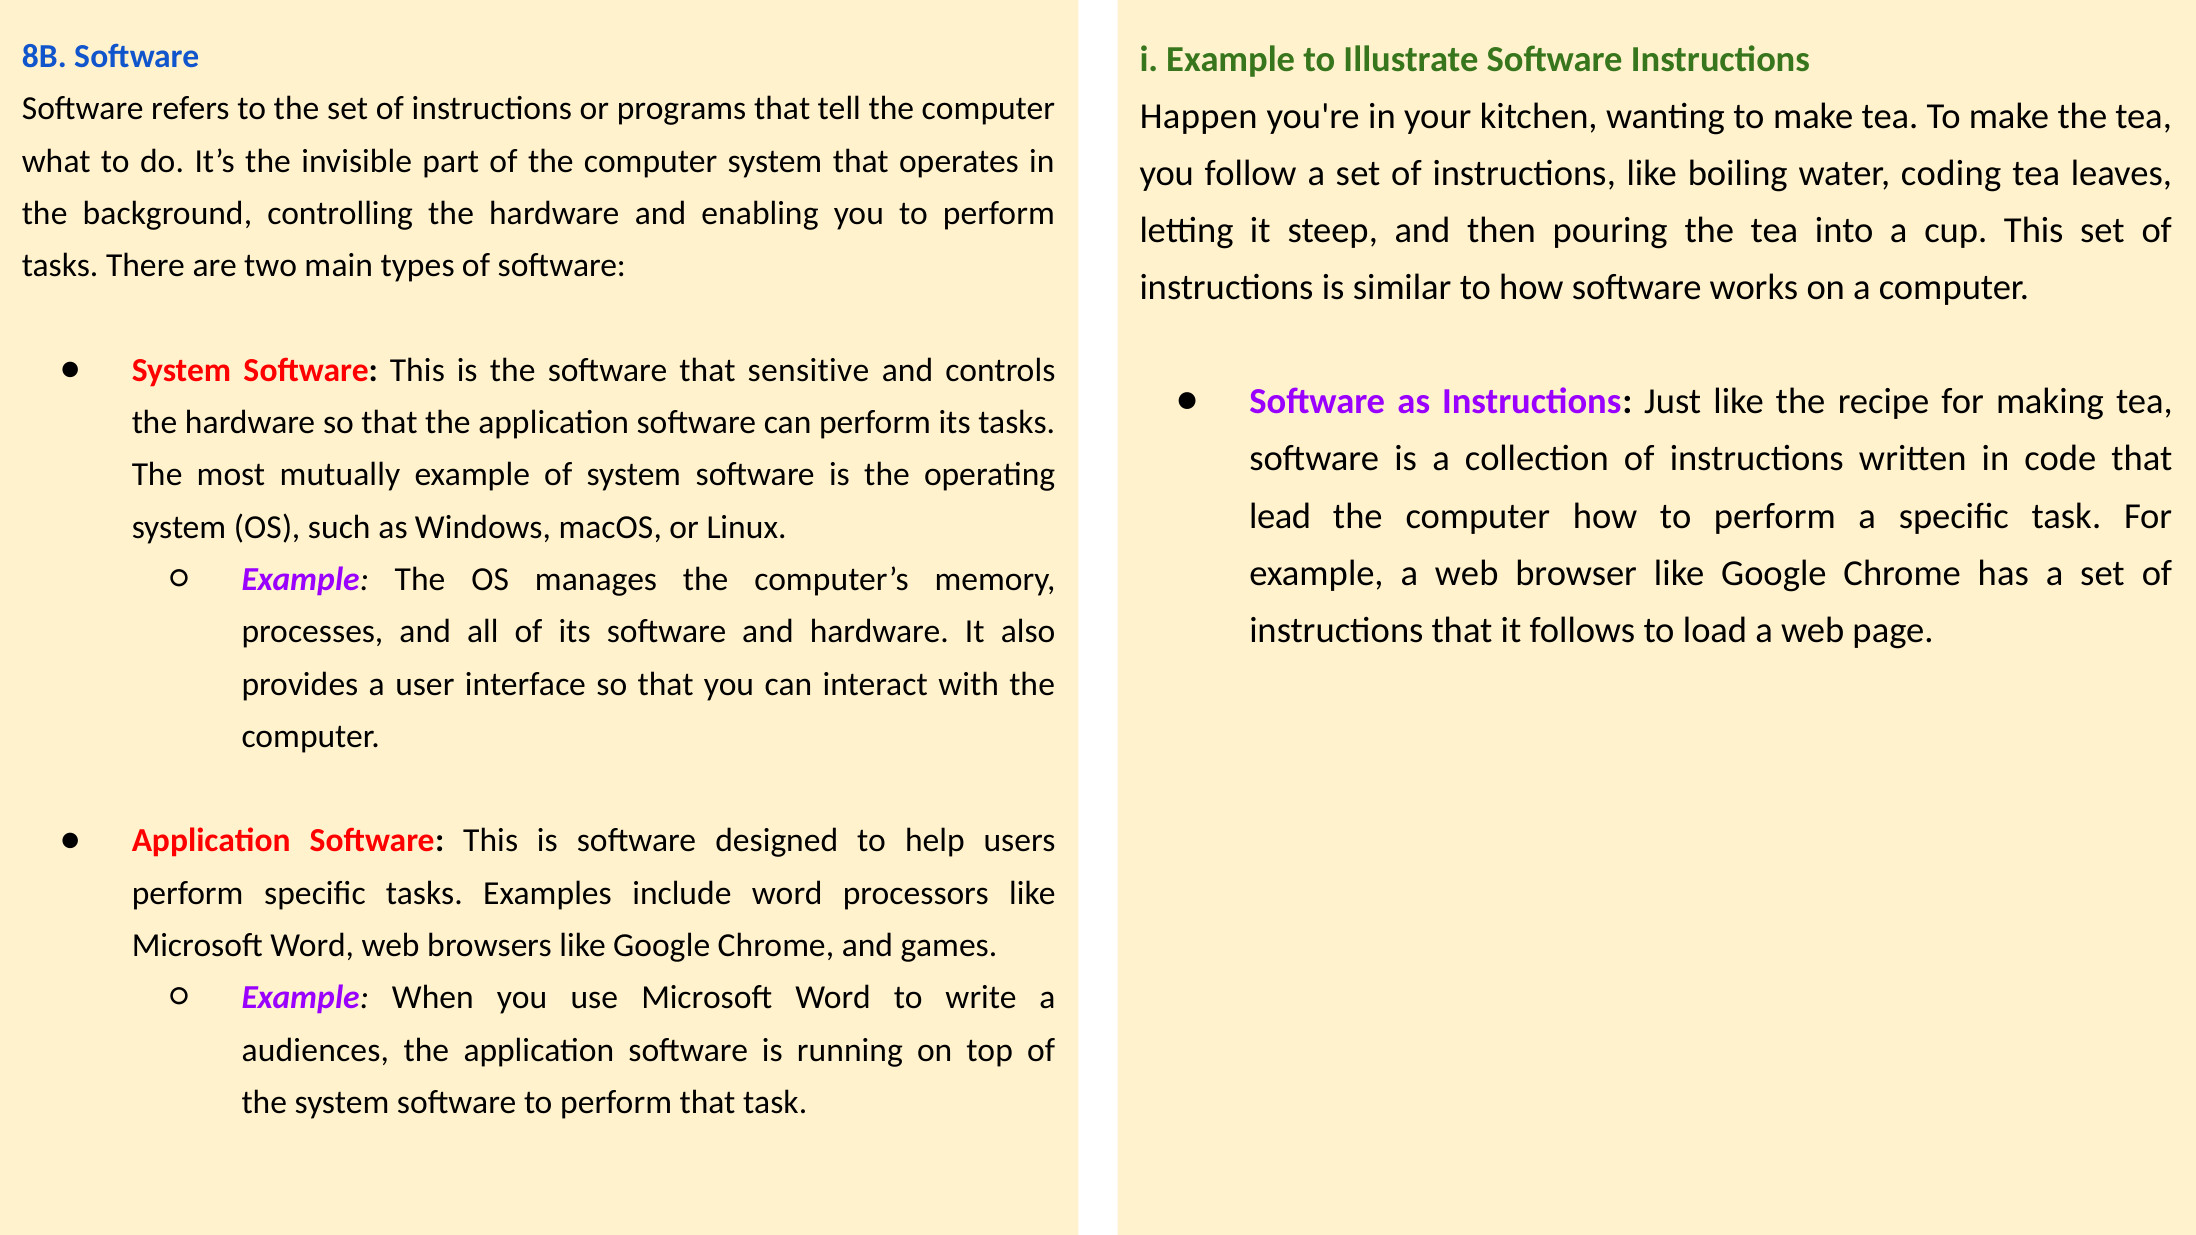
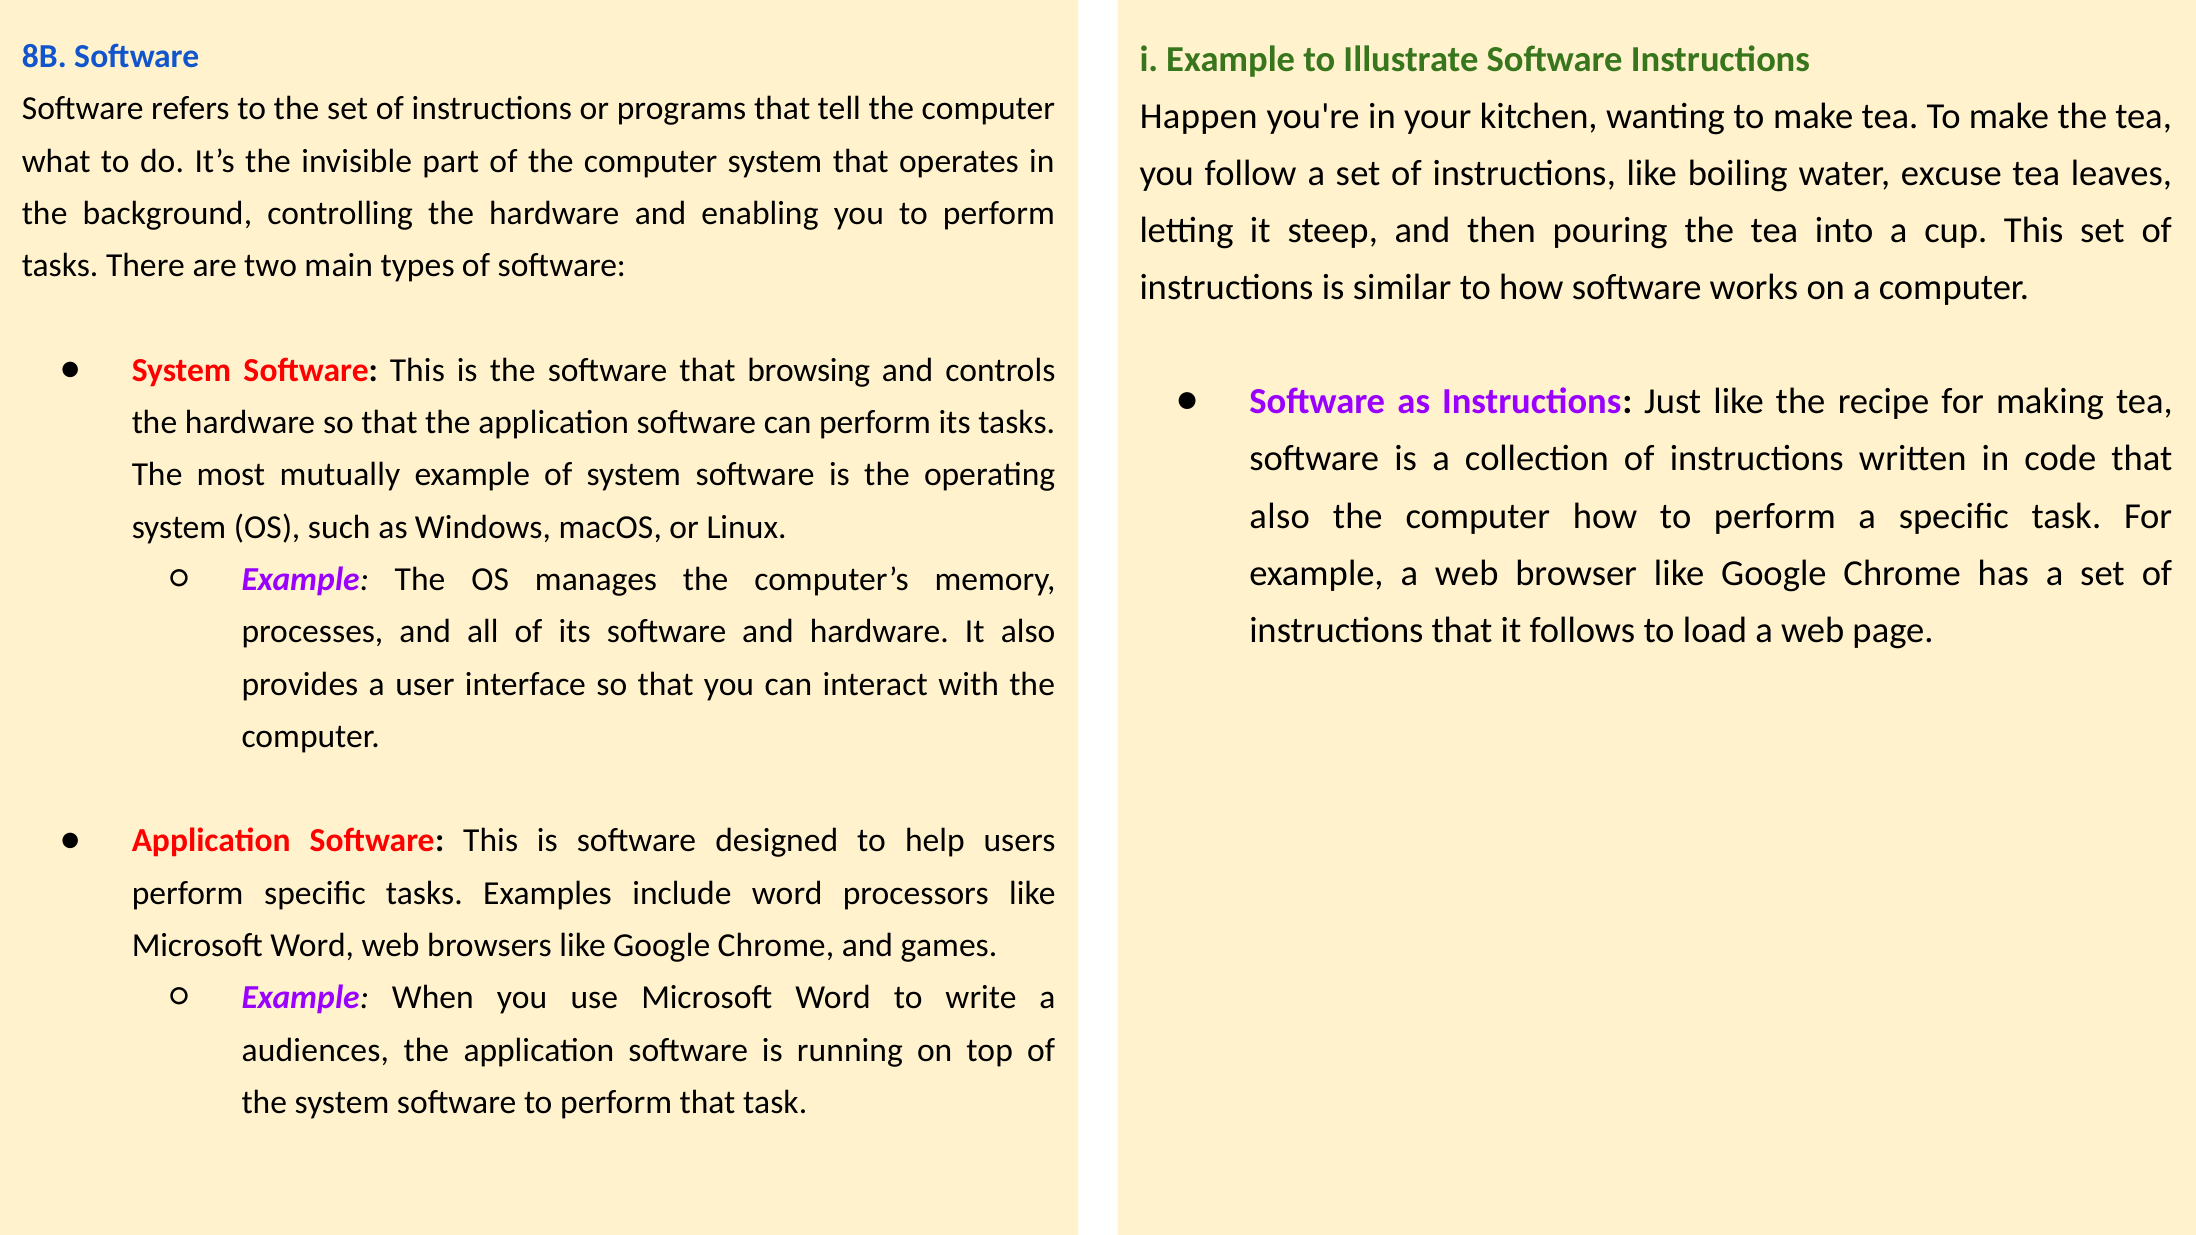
coding: coding -> excuse
sensitive: sensitive -> browsing
lead at (1280, 516): lead -> also
